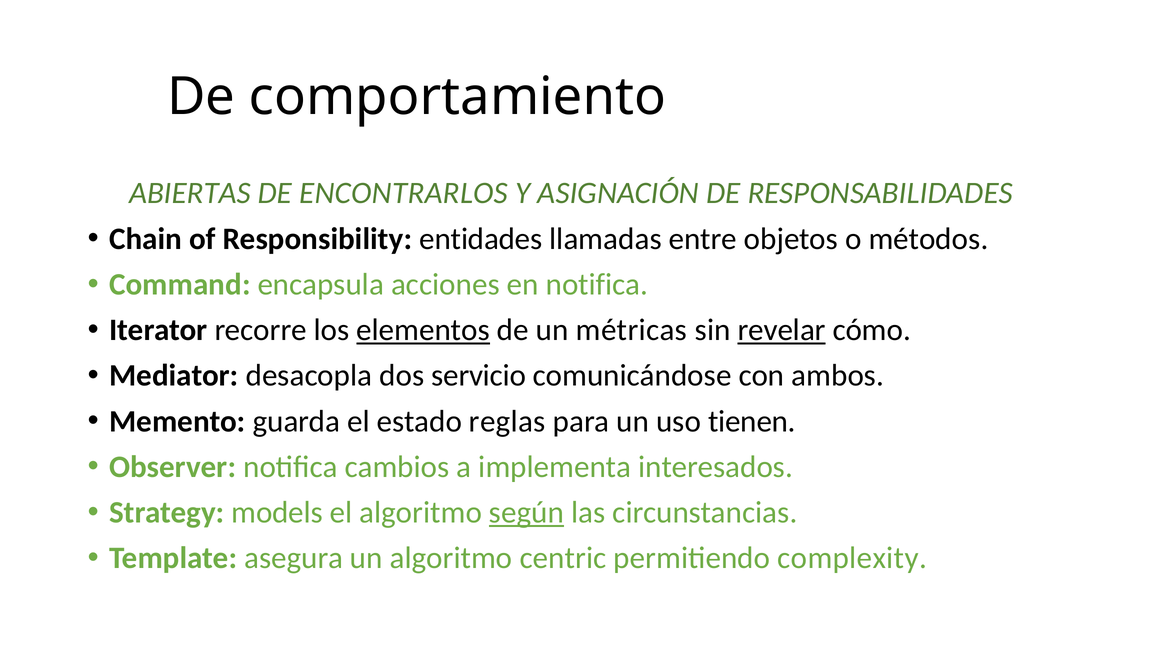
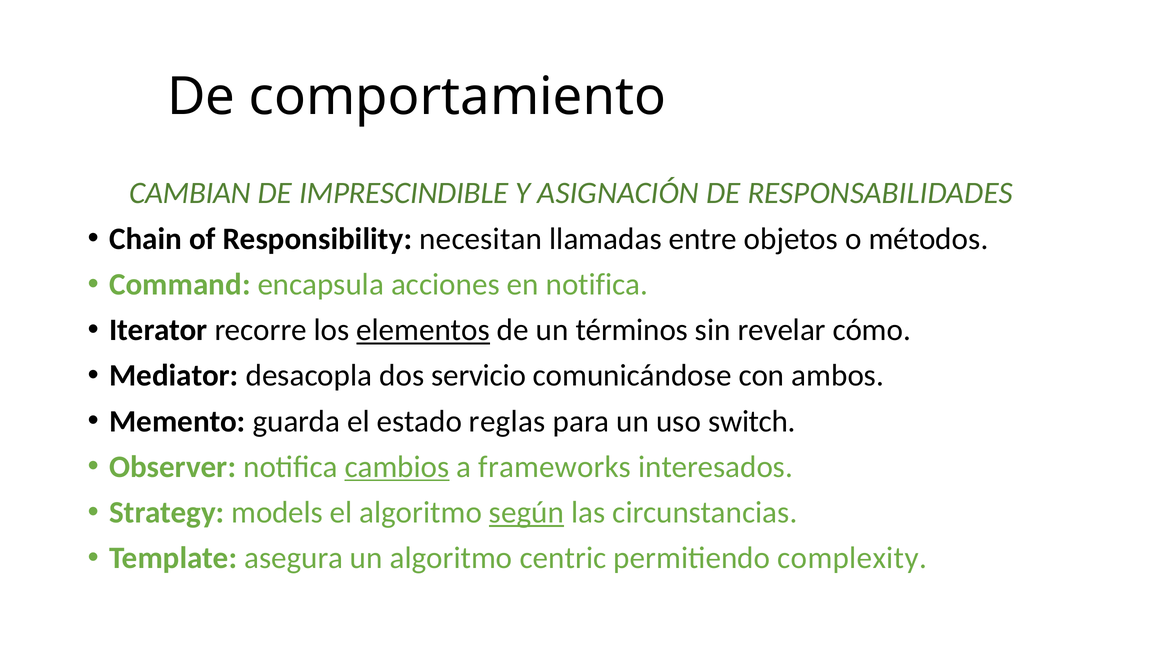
ABIERTAS: ABIERTAS -> CAMBIAN
ENCONTRARLOS: ENCONTRARLOS -> IMPRESCINDIBLE
entidades: entidades -> necesitan
métricas: métricas -> términos
revelar underline: present -> none
tienen: tienen -> switch
cambios underline: none -> present
implementa: implementa -> frameworks
